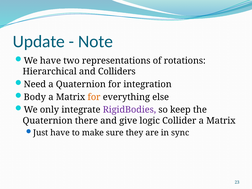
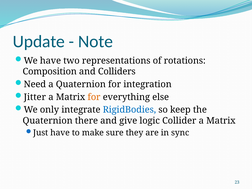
Hierarchical: Hierarchical -> Composition
Body: Body -> Jitter
RigidBodies colour: purple -> blue
